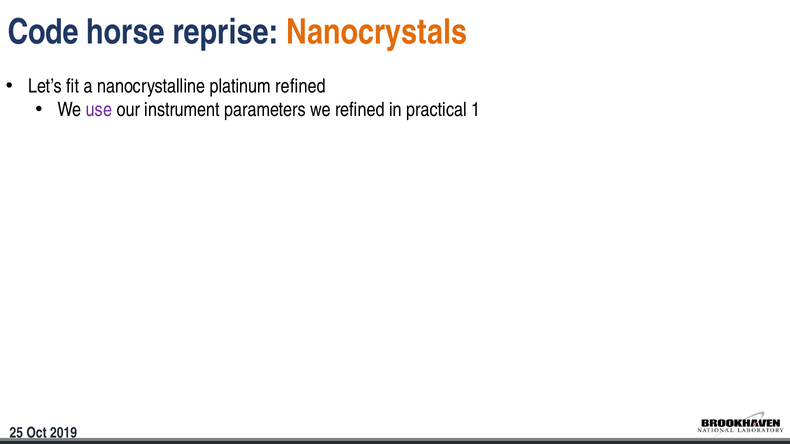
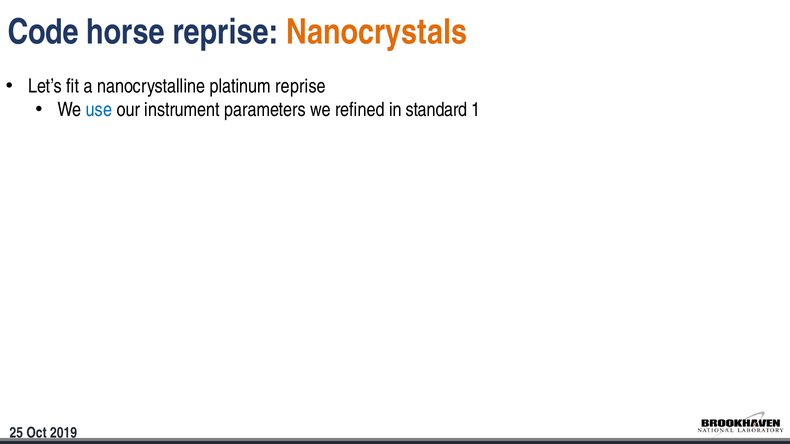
platinum refined: refined -> reprise
use colour: purple -> blue
practical: practical -> standard
